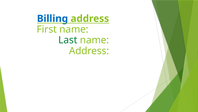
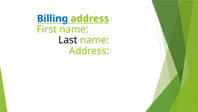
Last colour: green -> black
